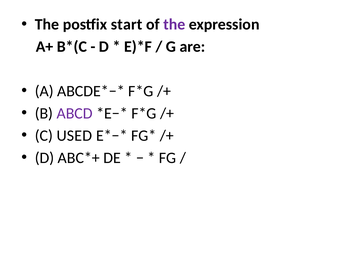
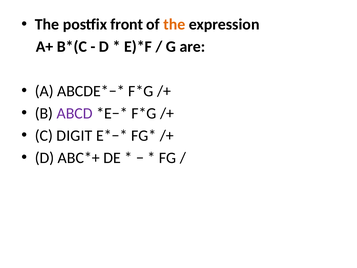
start: start -> front
the at (174, 24) colour: purple -> orange
USED: USED -> DIGIT
